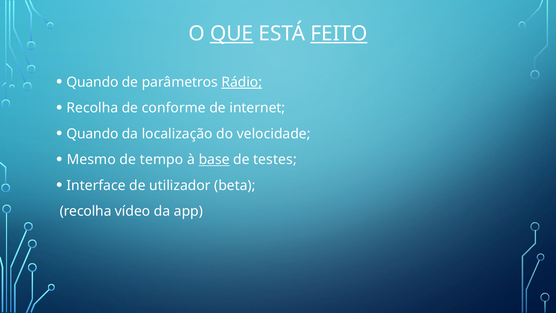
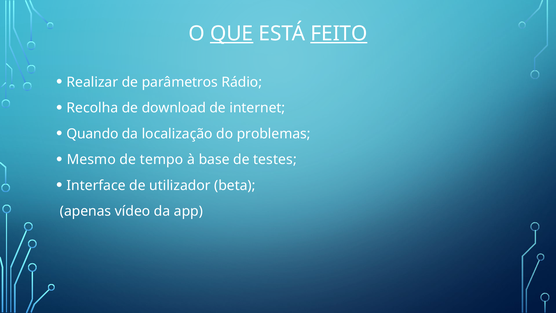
Quando at (92, 82): Quando -> Realizar
Rádio underline: present -> none
conforme: conforme -> download
velocidade: velocidade -> problemas
base underline: present -> none
recolha at (86, 211): recolha -> apenas
